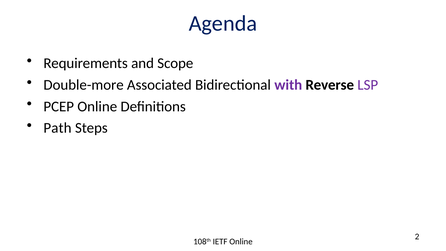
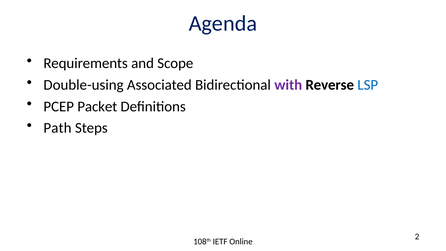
Double-more: Double-more -> Double-using
LSP colour: purple -> blue
PCEP Online: Online -> Packet
